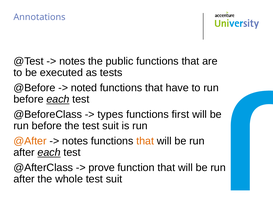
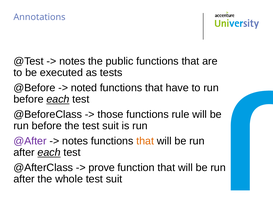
types: types -> those
first: first -> rule
@After colour: orange -> purple
